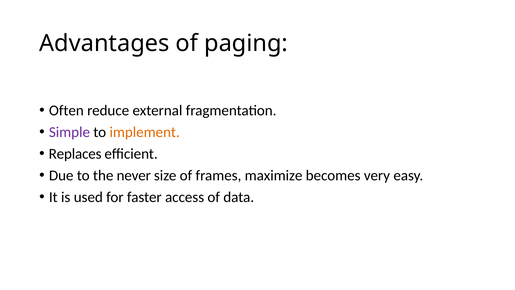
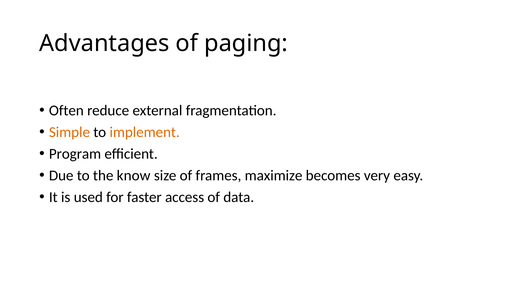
Simple colour: purple -> orange
Replaces: Replaces -> Program
never: never -> know
